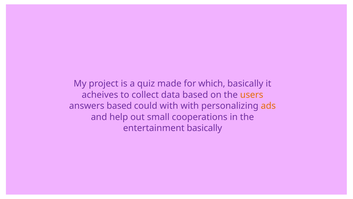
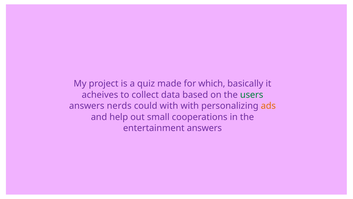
users colour: orange -> green
answers based: based -> nerds
entertainment basically: basically -> answers
